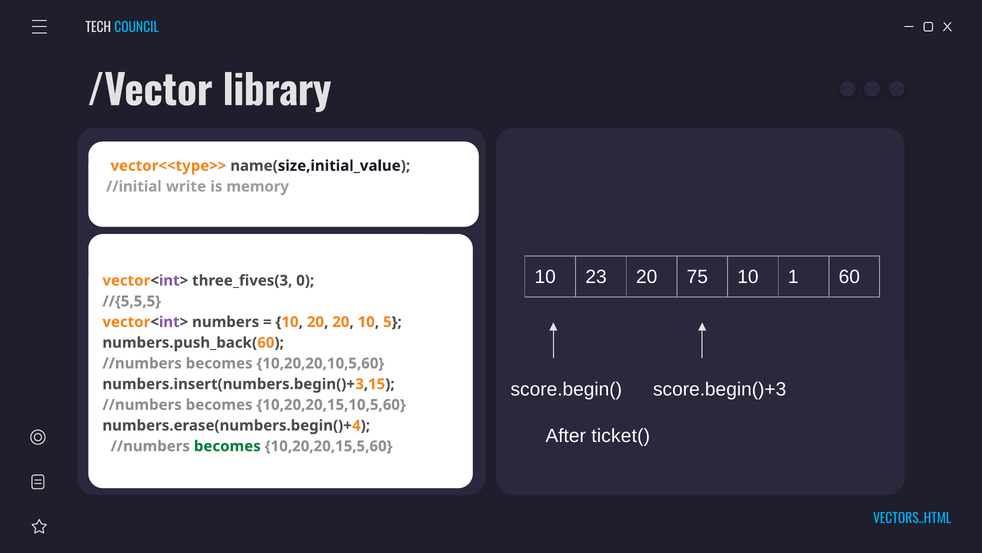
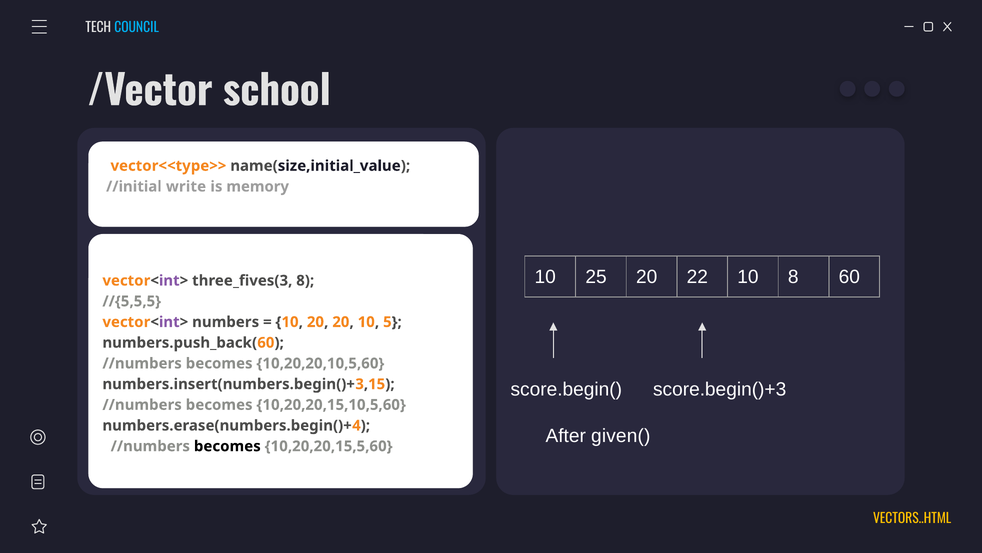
library: library -> school
23: 23 -> 25
75: 75 -> 22
10 1: 1 -> 8
three_fives(3 0: 0 -> 8
ticket(: ticket( -> given(
becomes at (227, 446) colour: green -> black
VECTORS..HTML colour: light blue -> yellow
